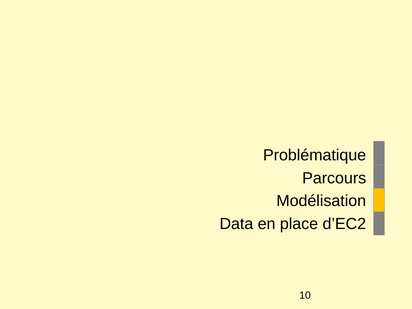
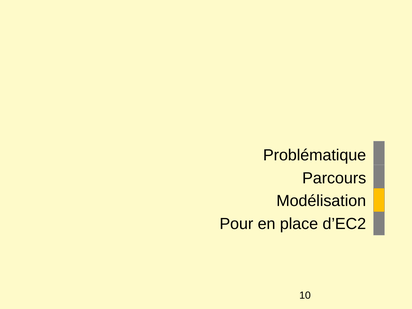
Data: Data -> Pour
